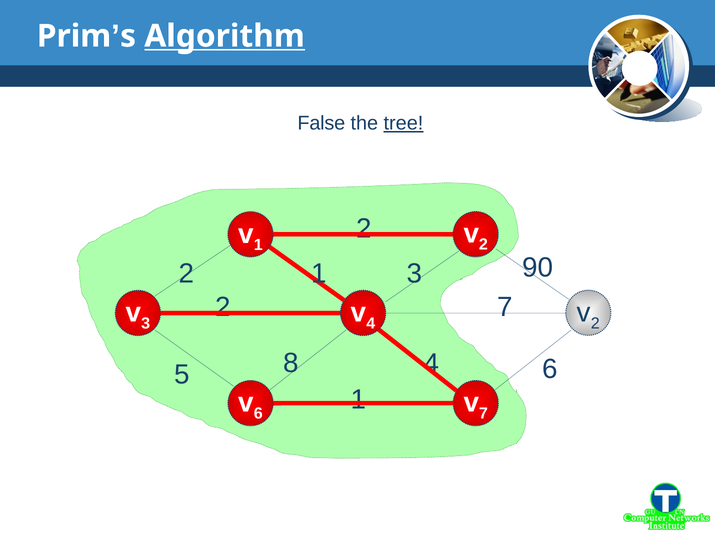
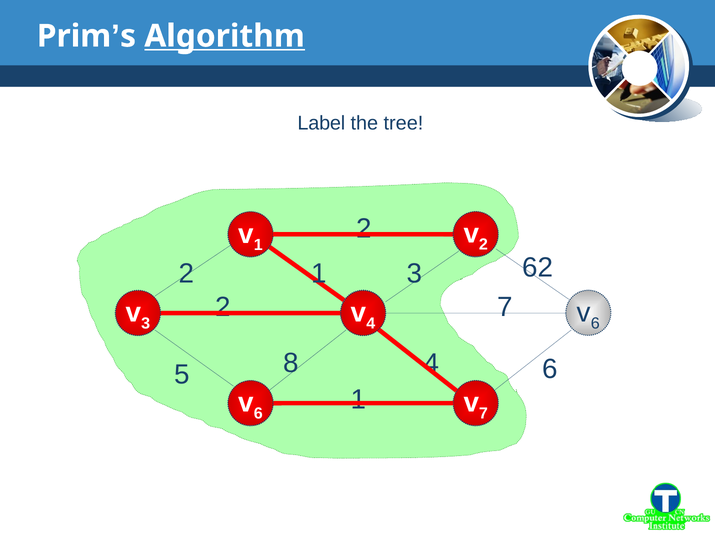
False: False -> Label
tree underline: present -> none
90: 90 -> 62
2 at (595, 323): 2 -> 6
